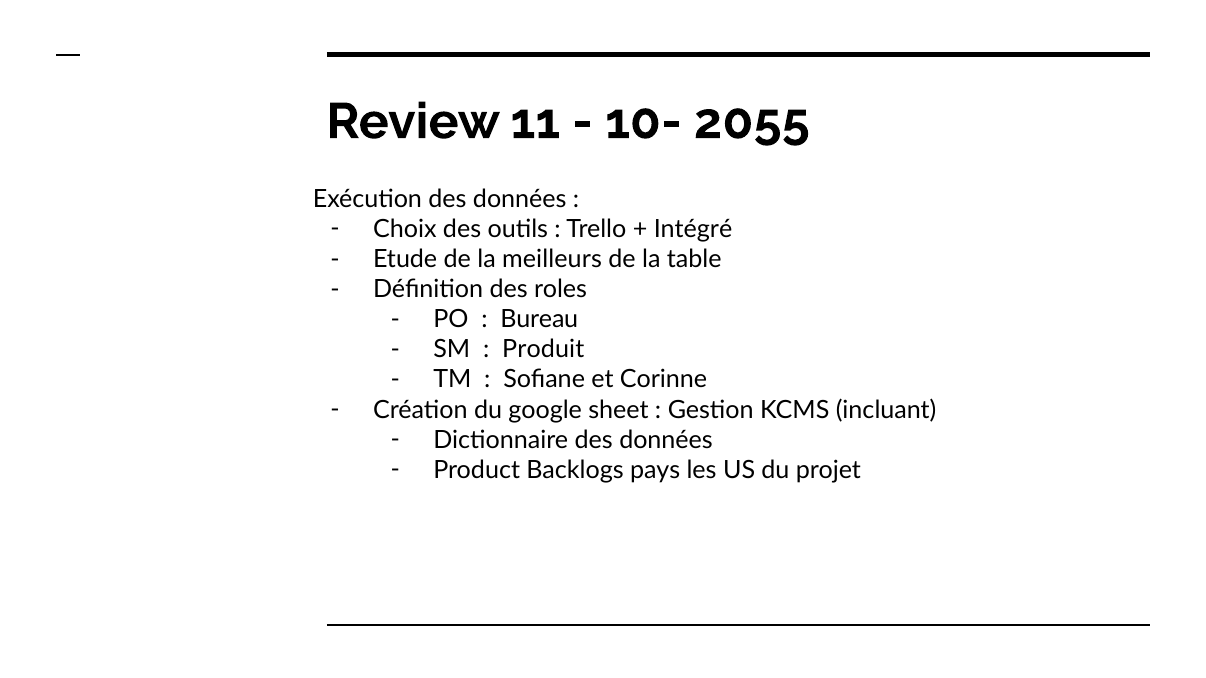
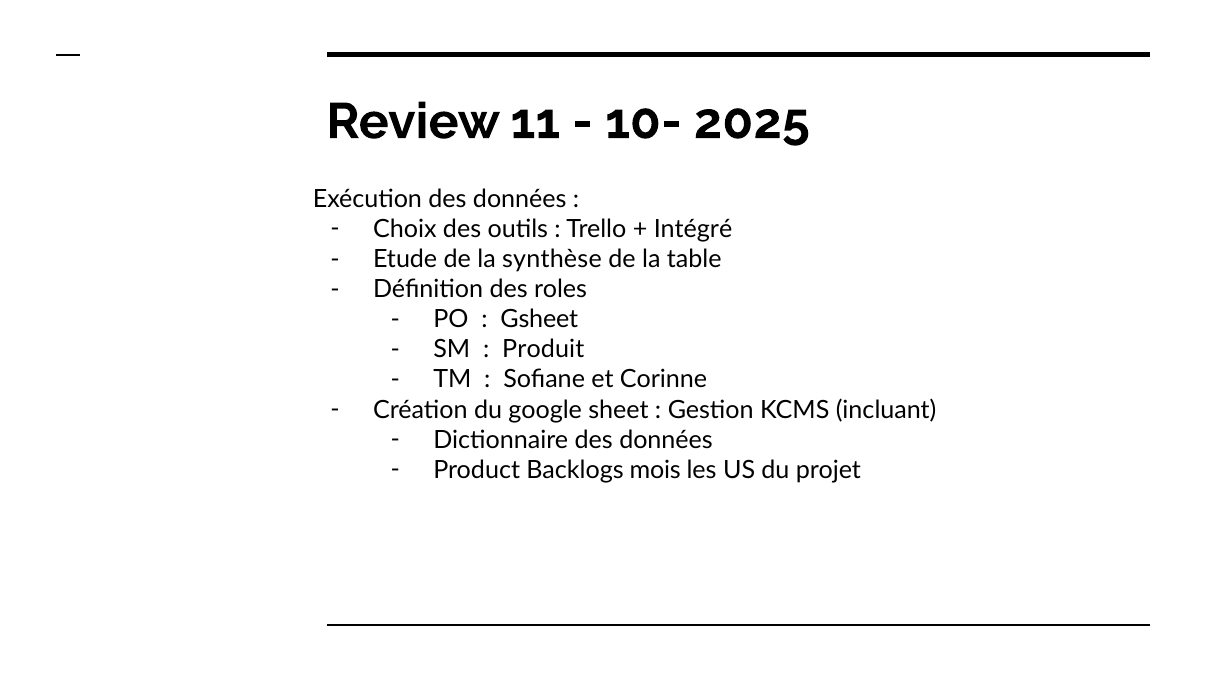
2055: 2055 -> 2025
meilleurs: meilleurs -> synthèse
Bureau: Bureau -> Gsheet
pays: pays -> mois
